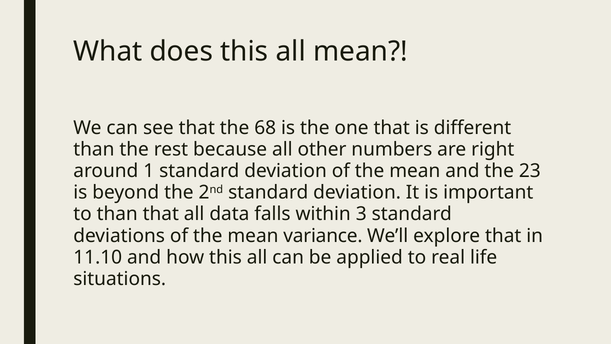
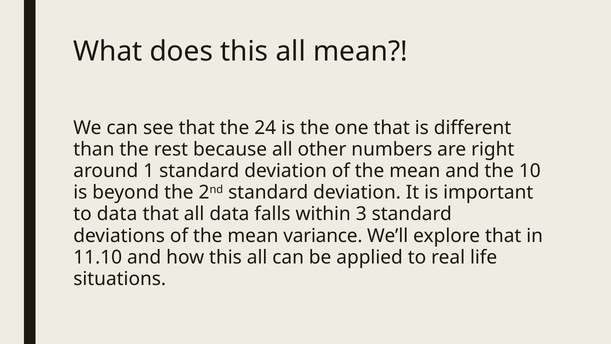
68: 68 -> 24
23: 23 -> 10
to than: than -> data
